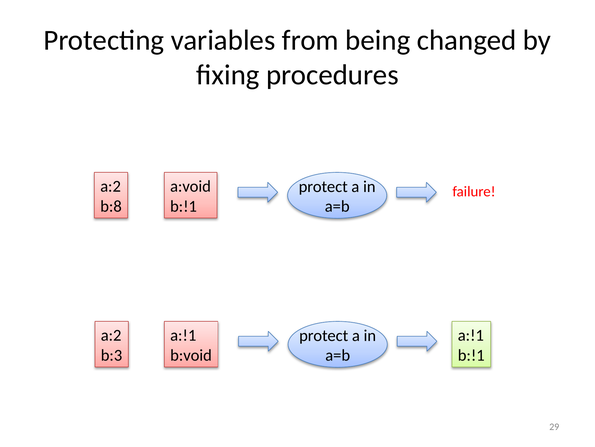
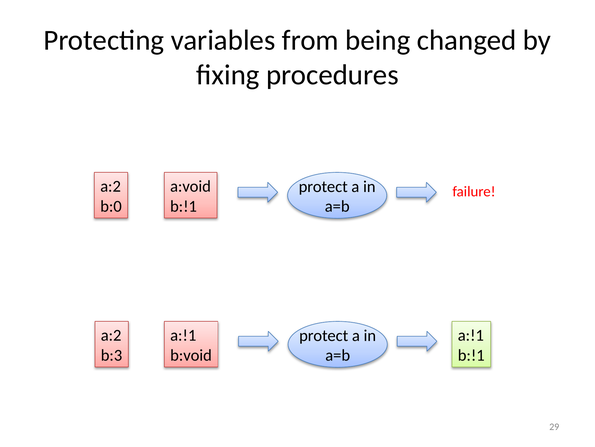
b:8: b:8 -> b:0
